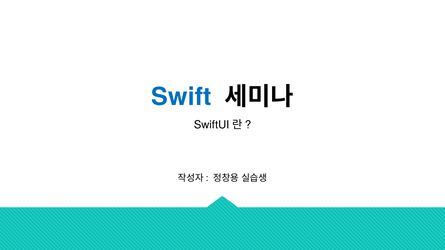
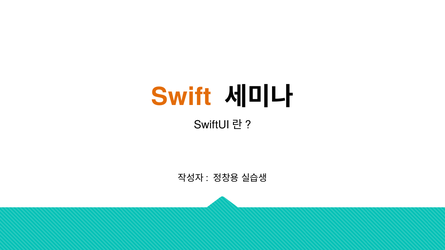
Swift colour: blue -> orange
